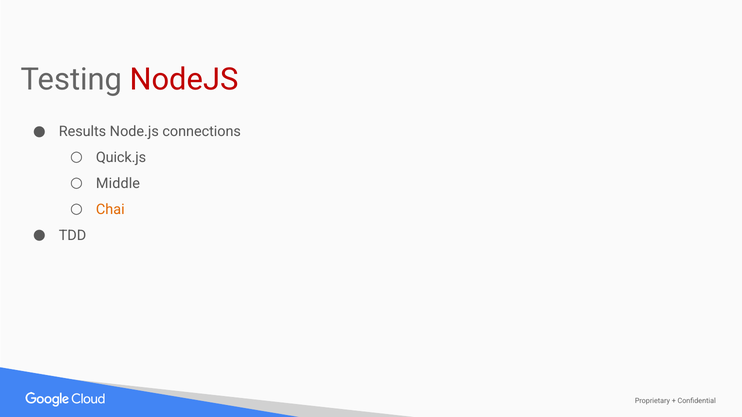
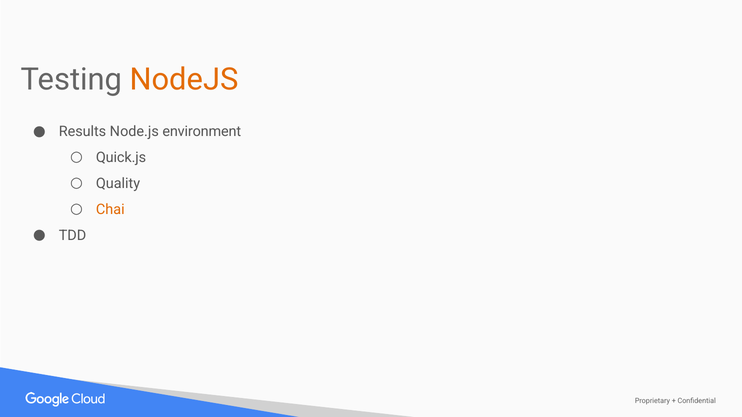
NodeJS colour: red -> orange
connections: connections -> environment
Middle: Middle -> Quality
